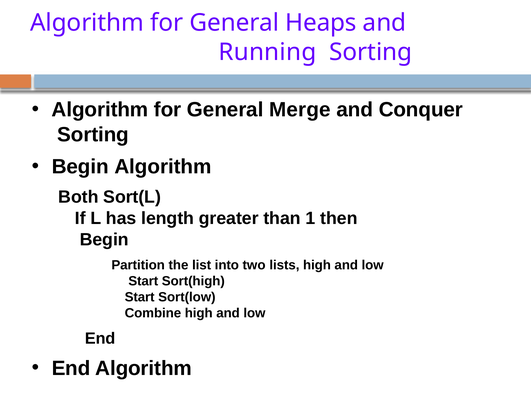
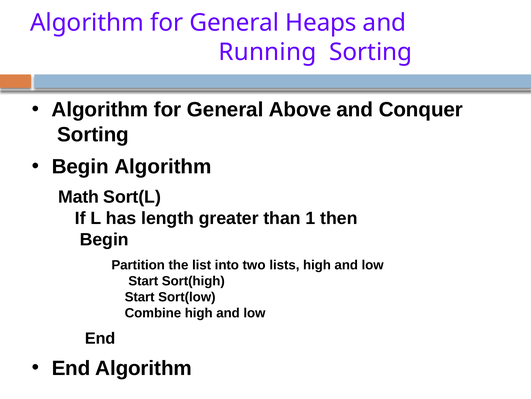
Merge: Merge -> Above
Both: Both -> Math
